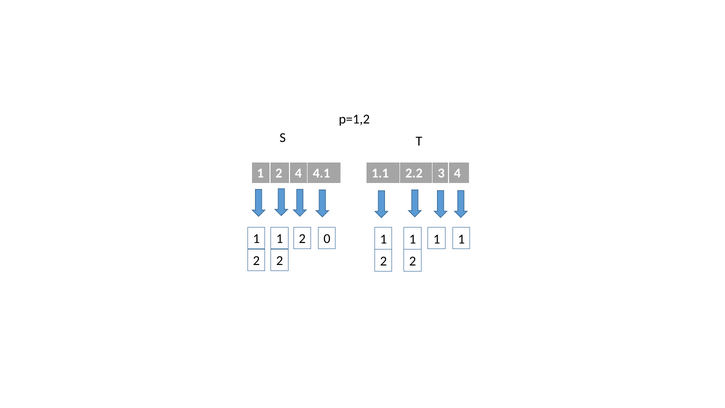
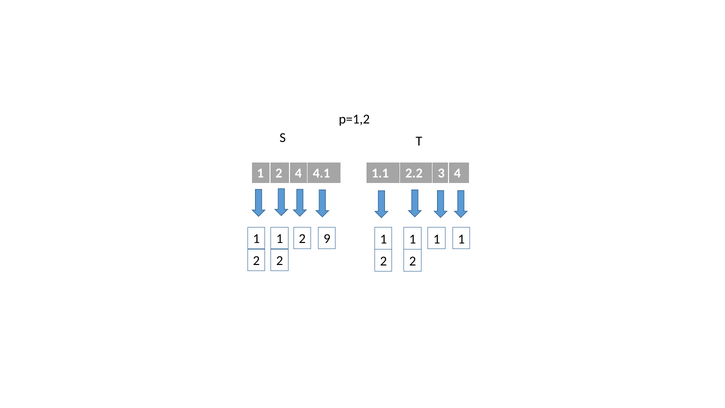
0: 0 -> 9
